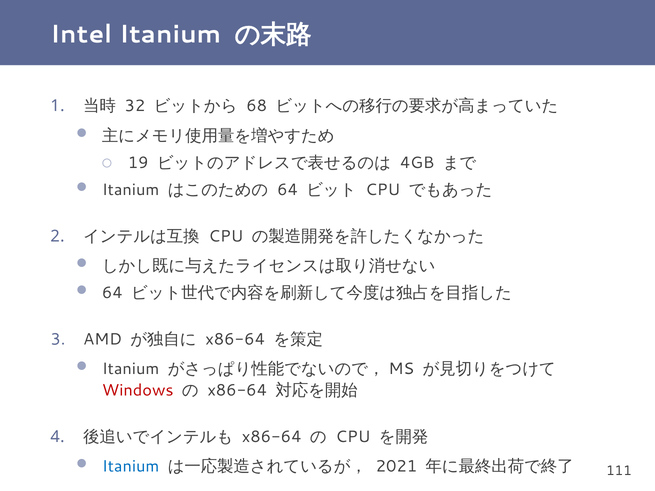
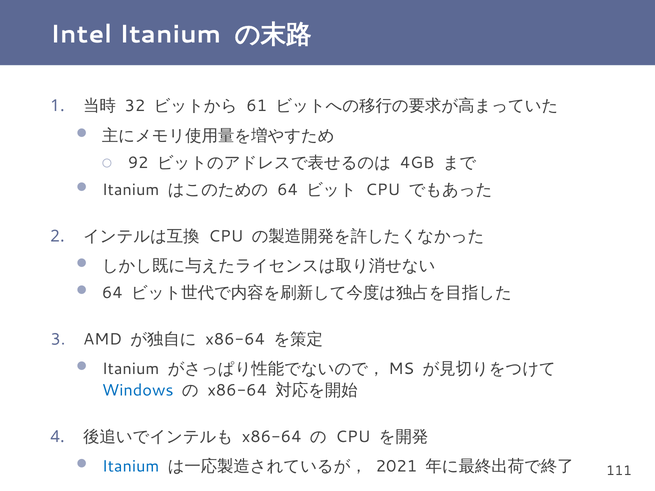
68: 68 -> 61
19: 19 -> 92
Windows colour: red -> blue
